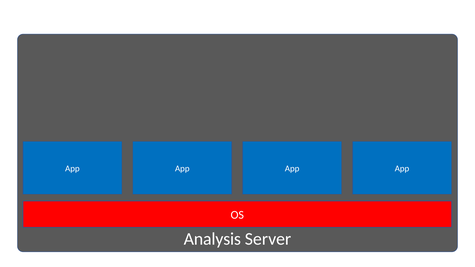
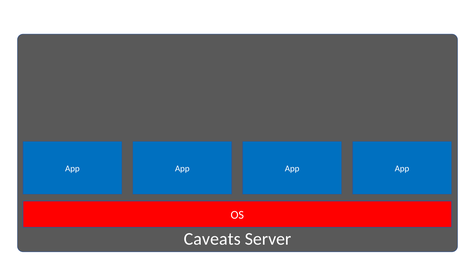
Analysis: Analysis -> Caveats
